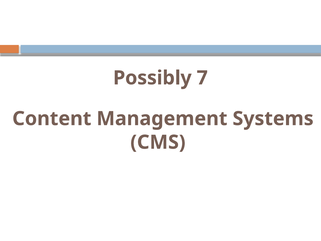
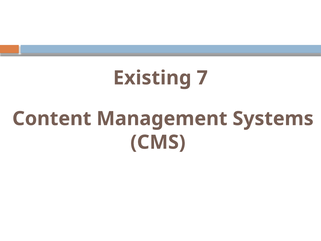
Possibly: Possibly -> Existing
